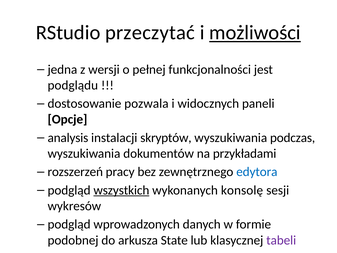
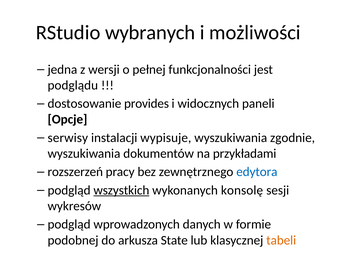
przeczytać: przeczytać -> wybranych
możliwości underline: present -> none
pozwala: pozwala -> provides
analysis: analysis -> serwisy
skryptów: skryptów -> wypisuje
podczas: podczas -> zgodnie
tabeli colour: purple -> orange
